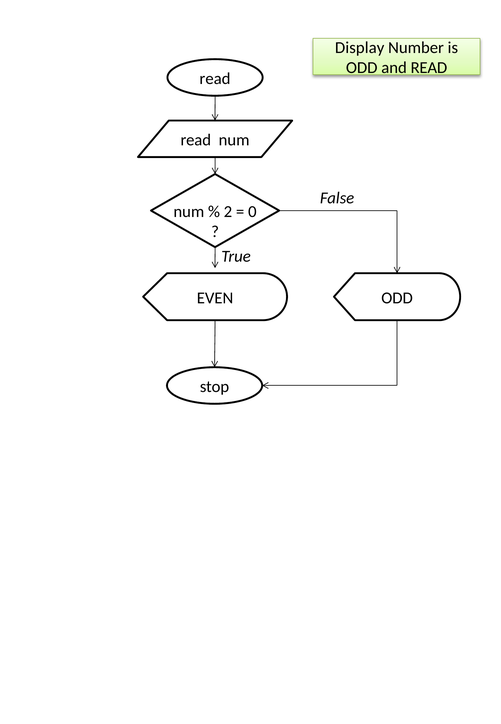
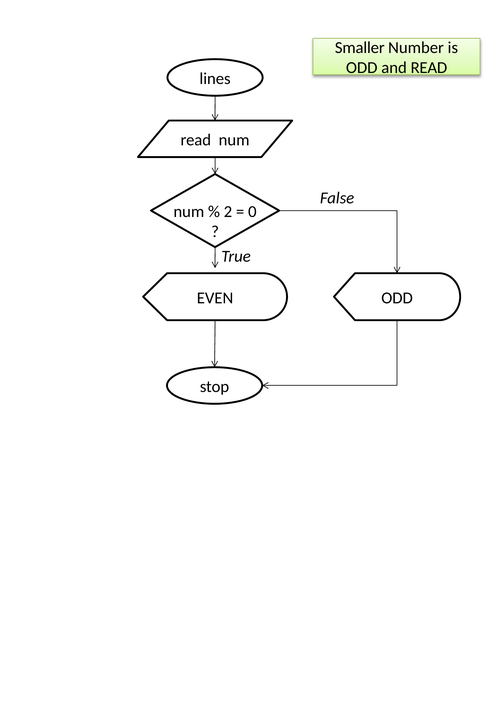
Display: Display -> Smaller
read at (215, 79): read -> lines
